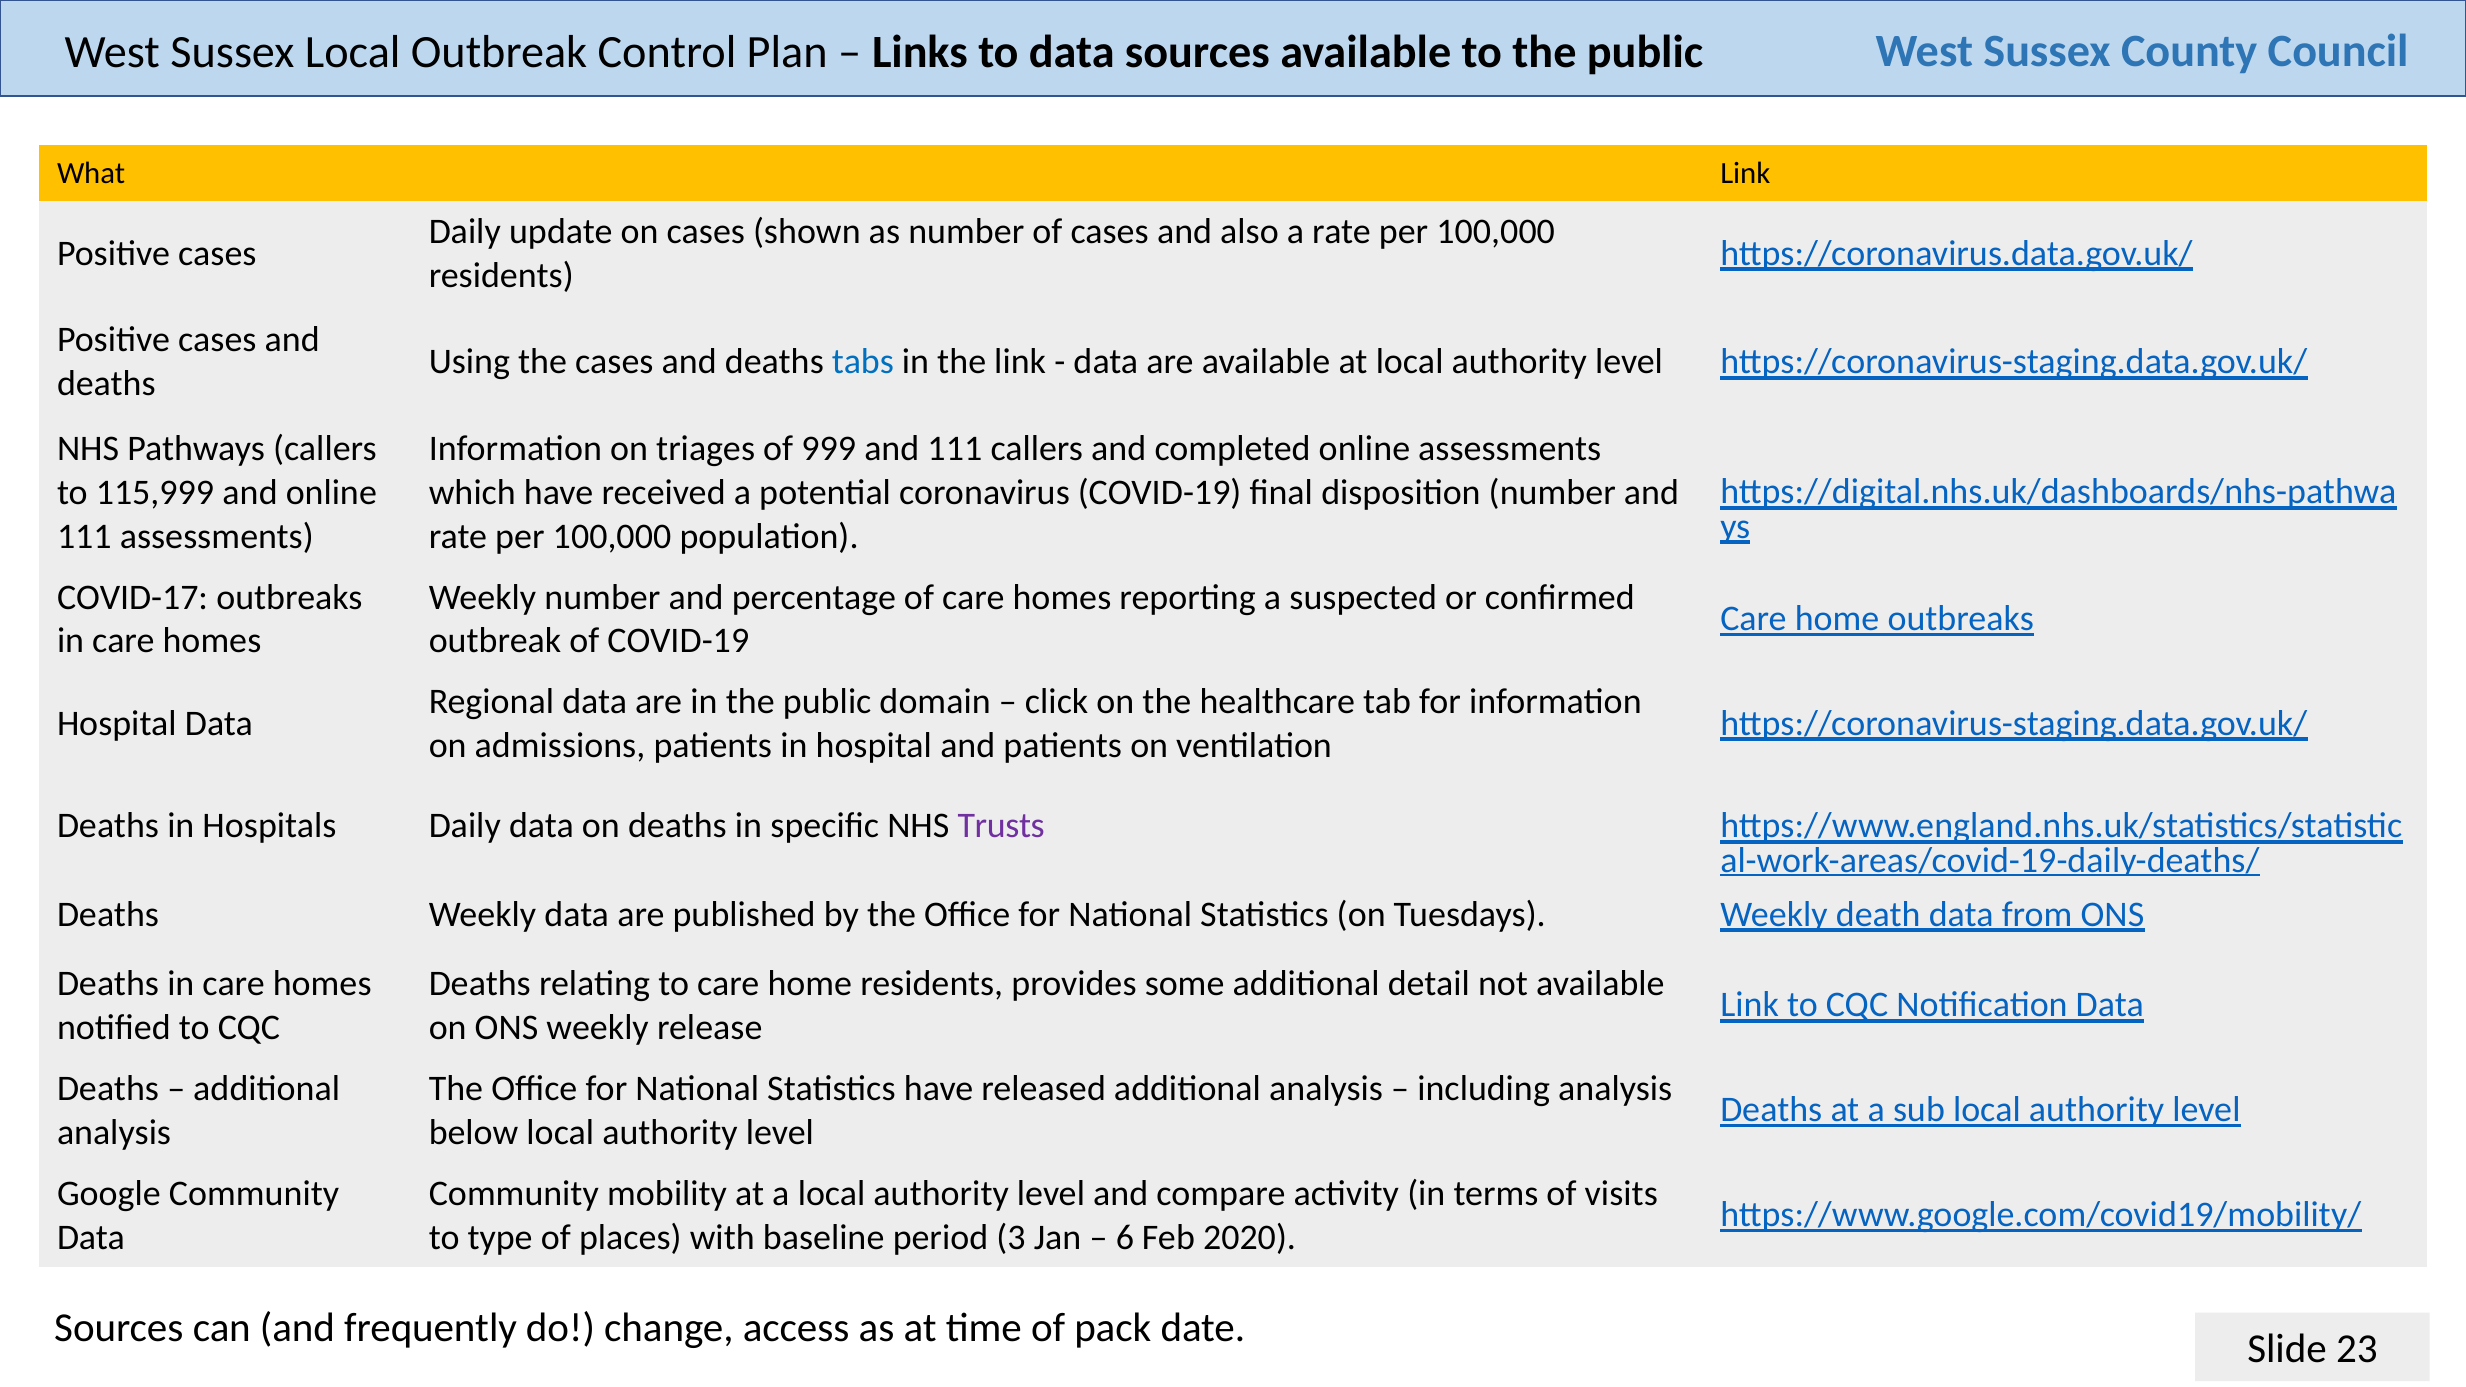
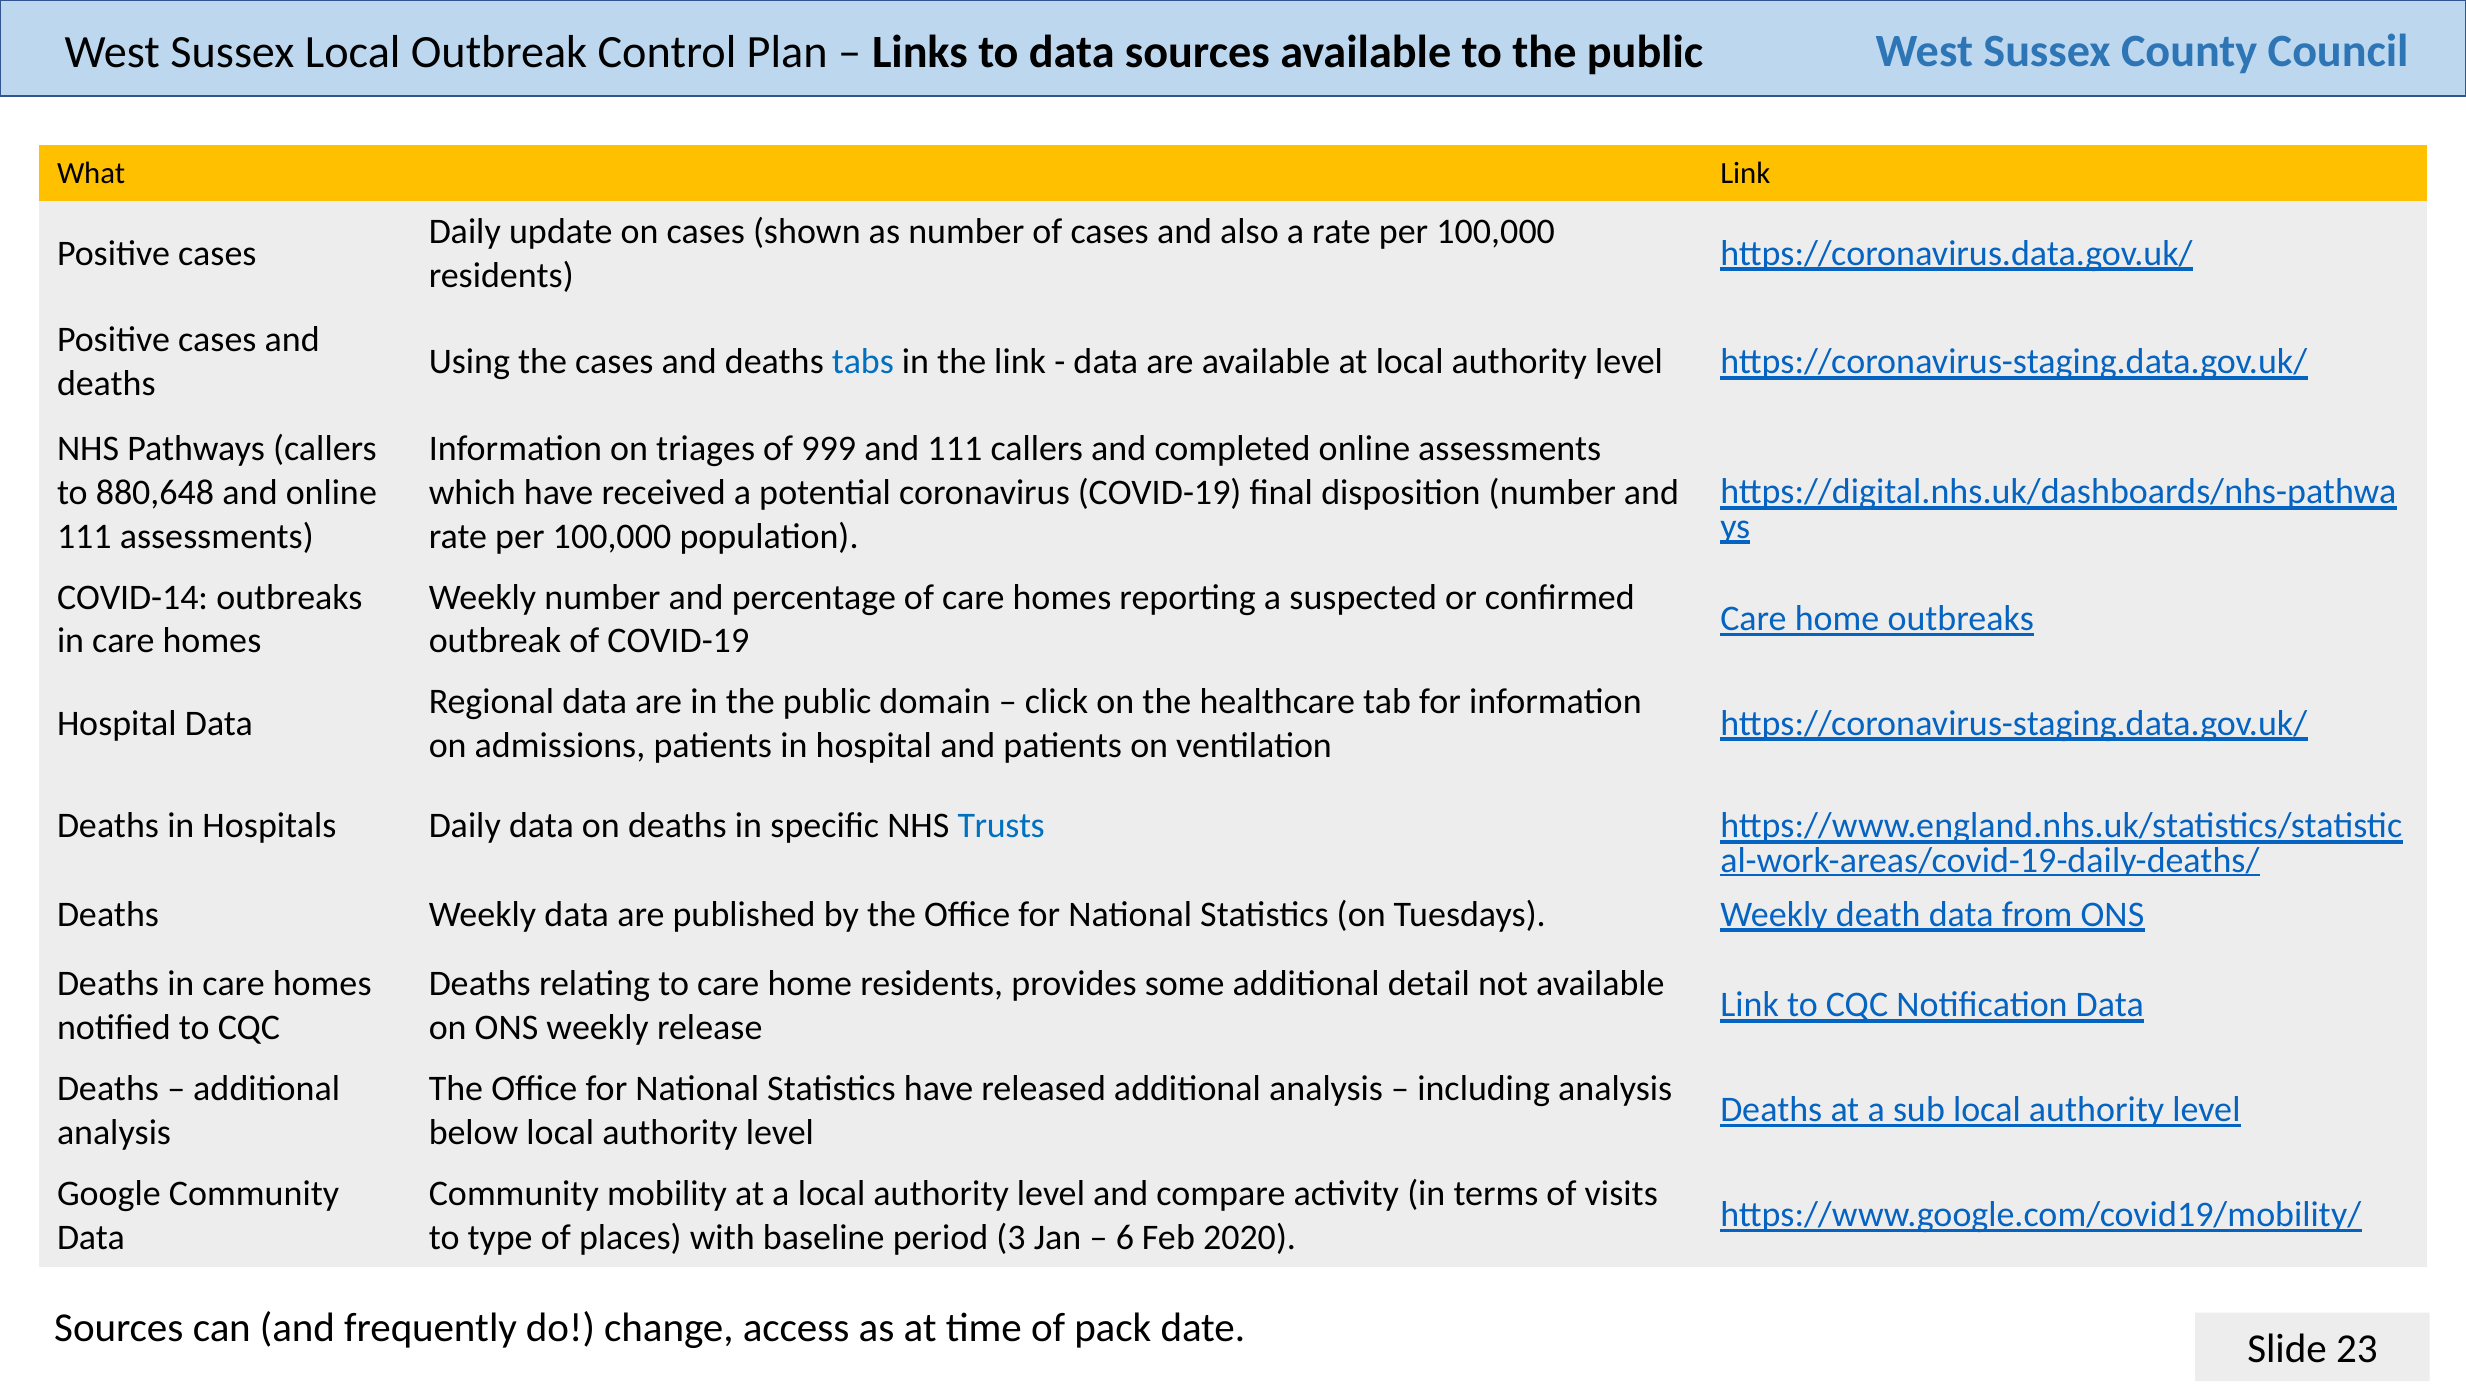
115,999: 115,999 -> 880,648
COVID-17: COVID-17 -> COVID-14
Trusts colour: purple -> blue
